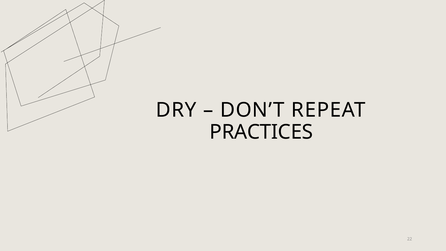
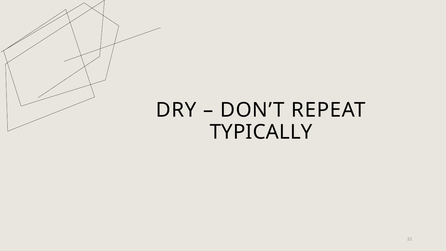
PRACTICES: PRACTICES -> TYPICALLY
